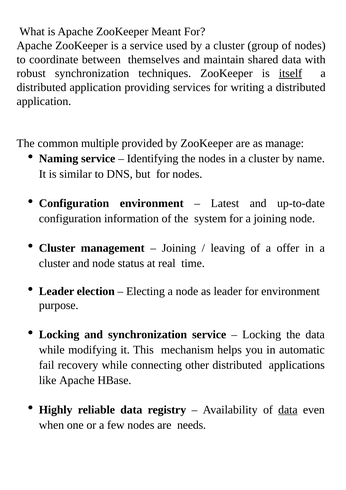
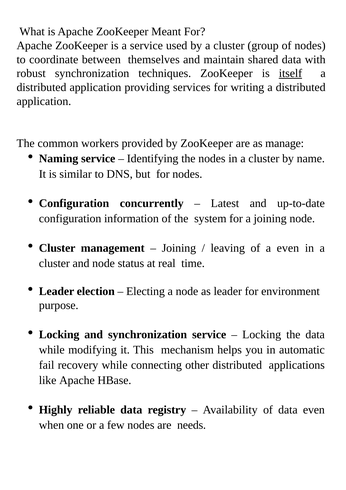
multiple: multiple -> workers
Configuration environment: environment -> concurrently
a offer: offer -> even
data at (288, 410) underline: present -> none
